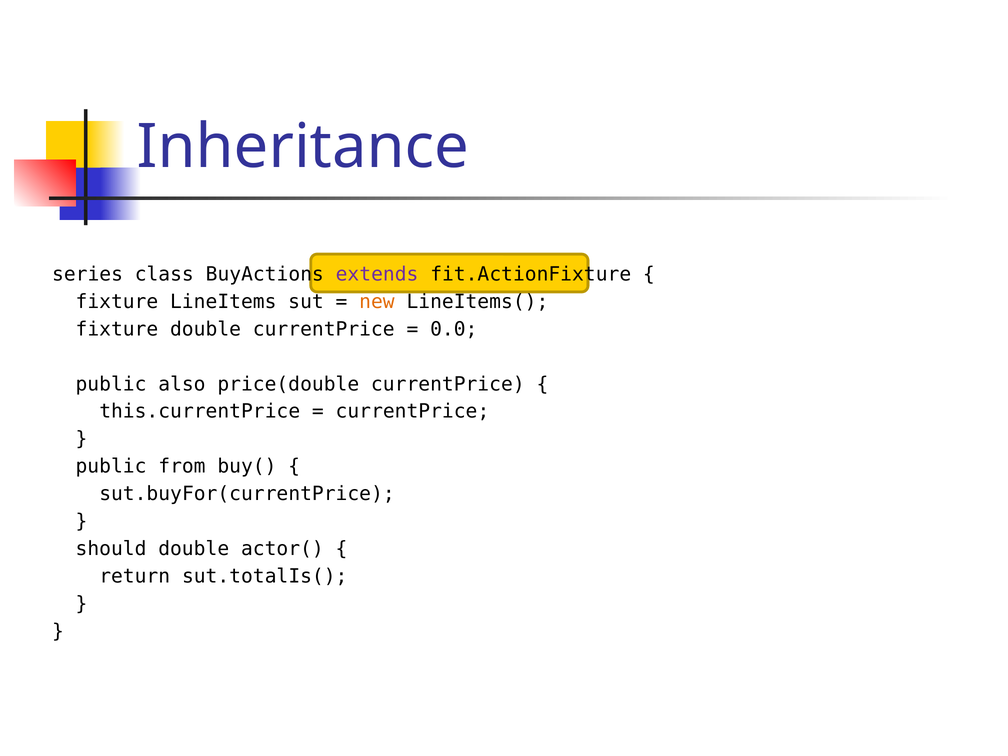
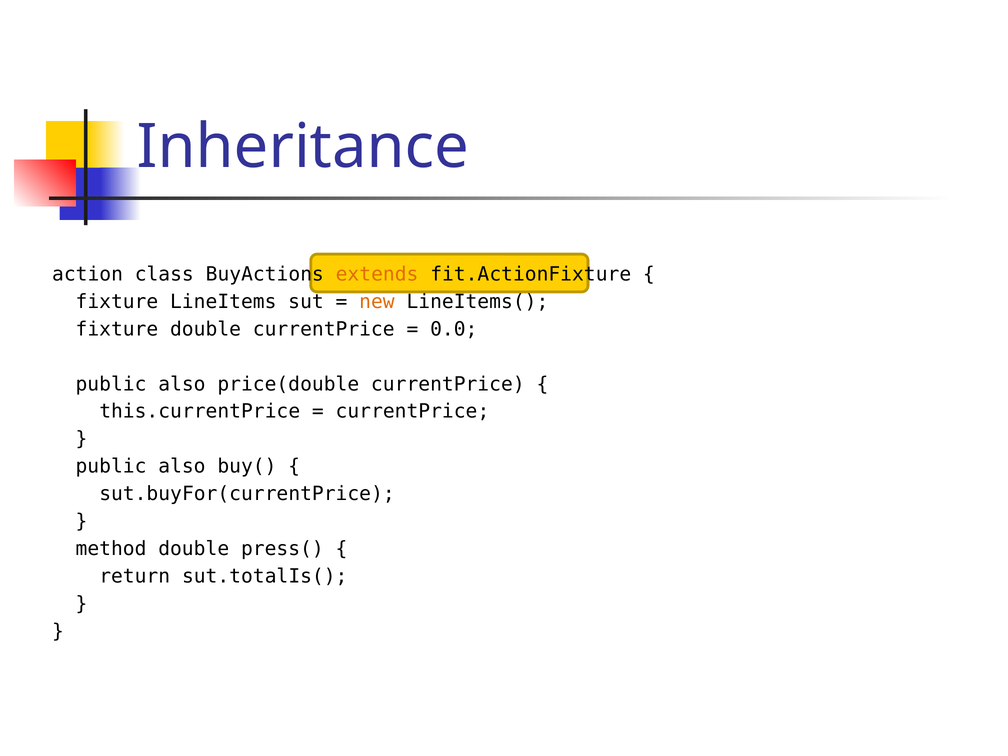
series: series -> action
extends colour: purple -> orange
from at (182, 466): from -> also
should: should -> method
actor(: actor( -> press(
